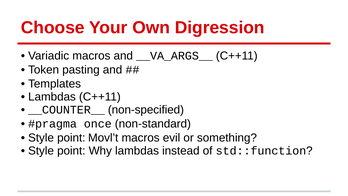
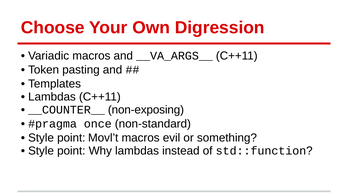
non-specified: non-specified -> non-exposing
